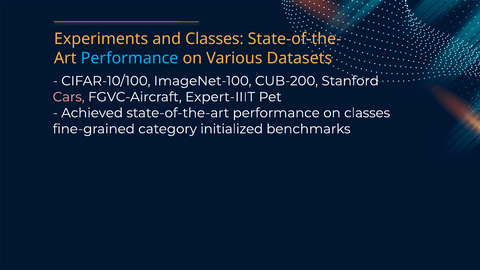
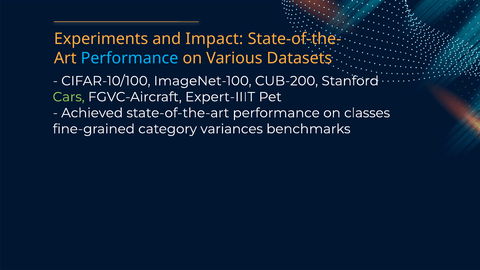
and Classes: Classes -> Impact
Cars colour: pink -> light green
initialized: initialized -> variances
